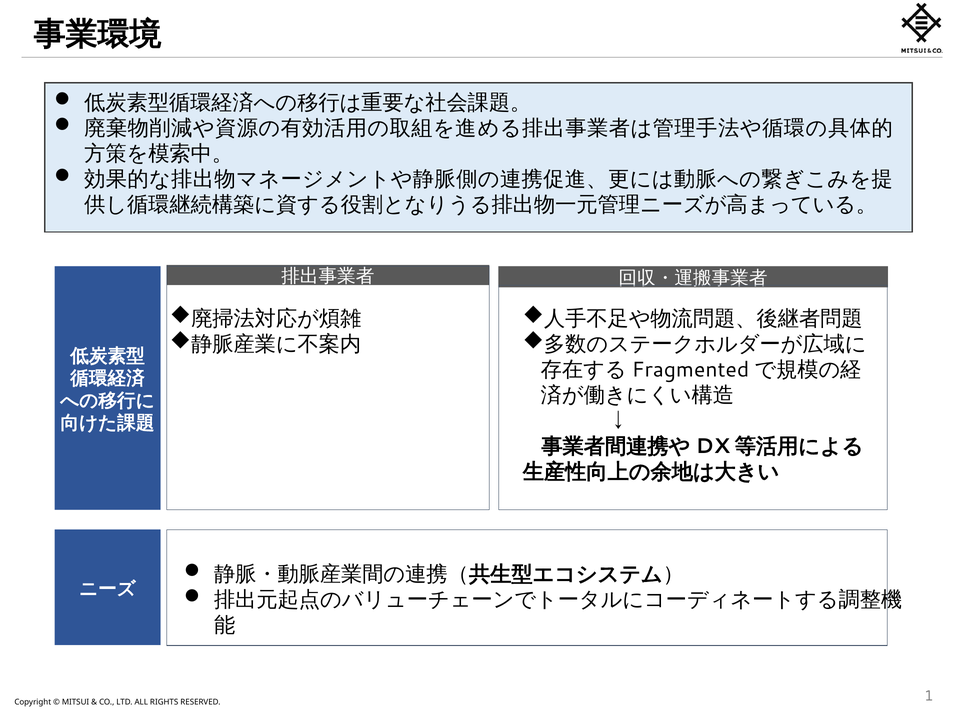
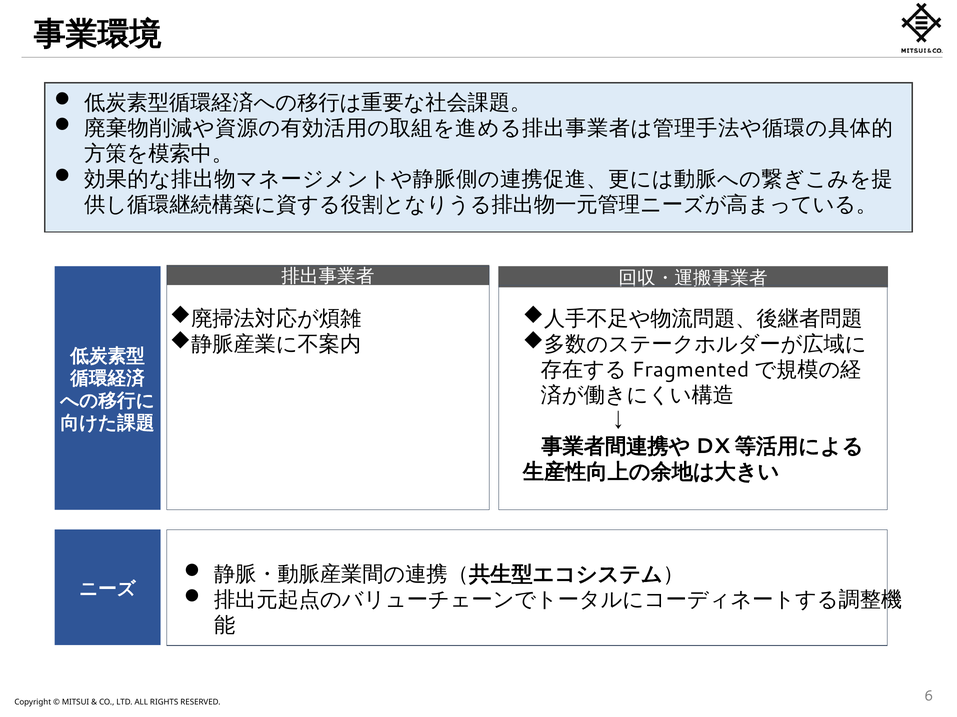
1: 1 -> 6
